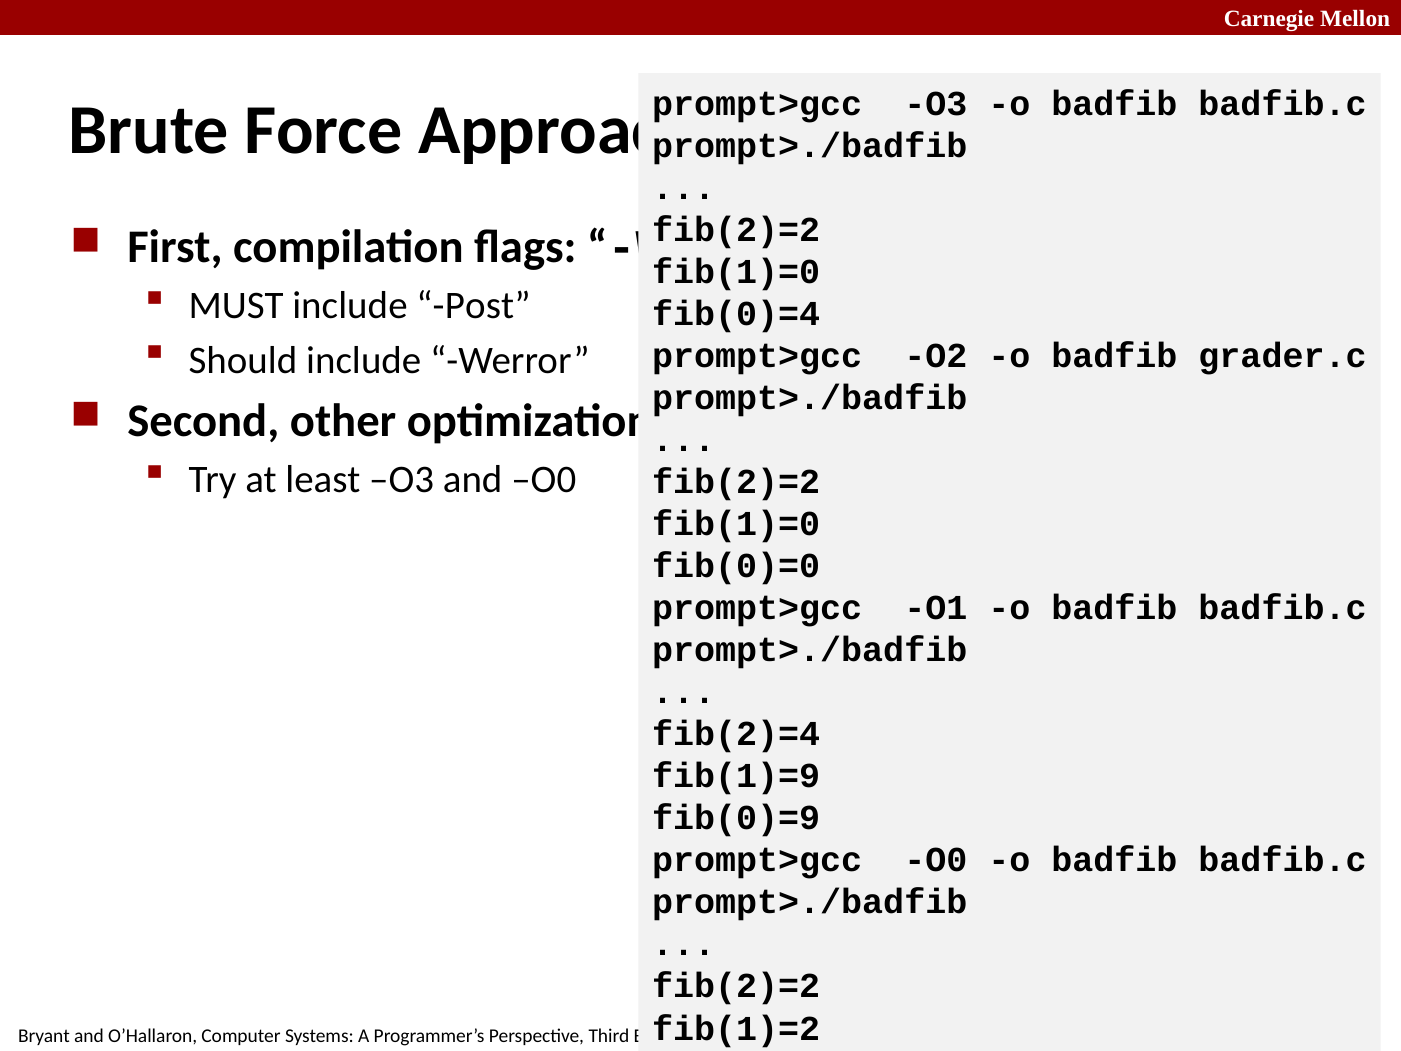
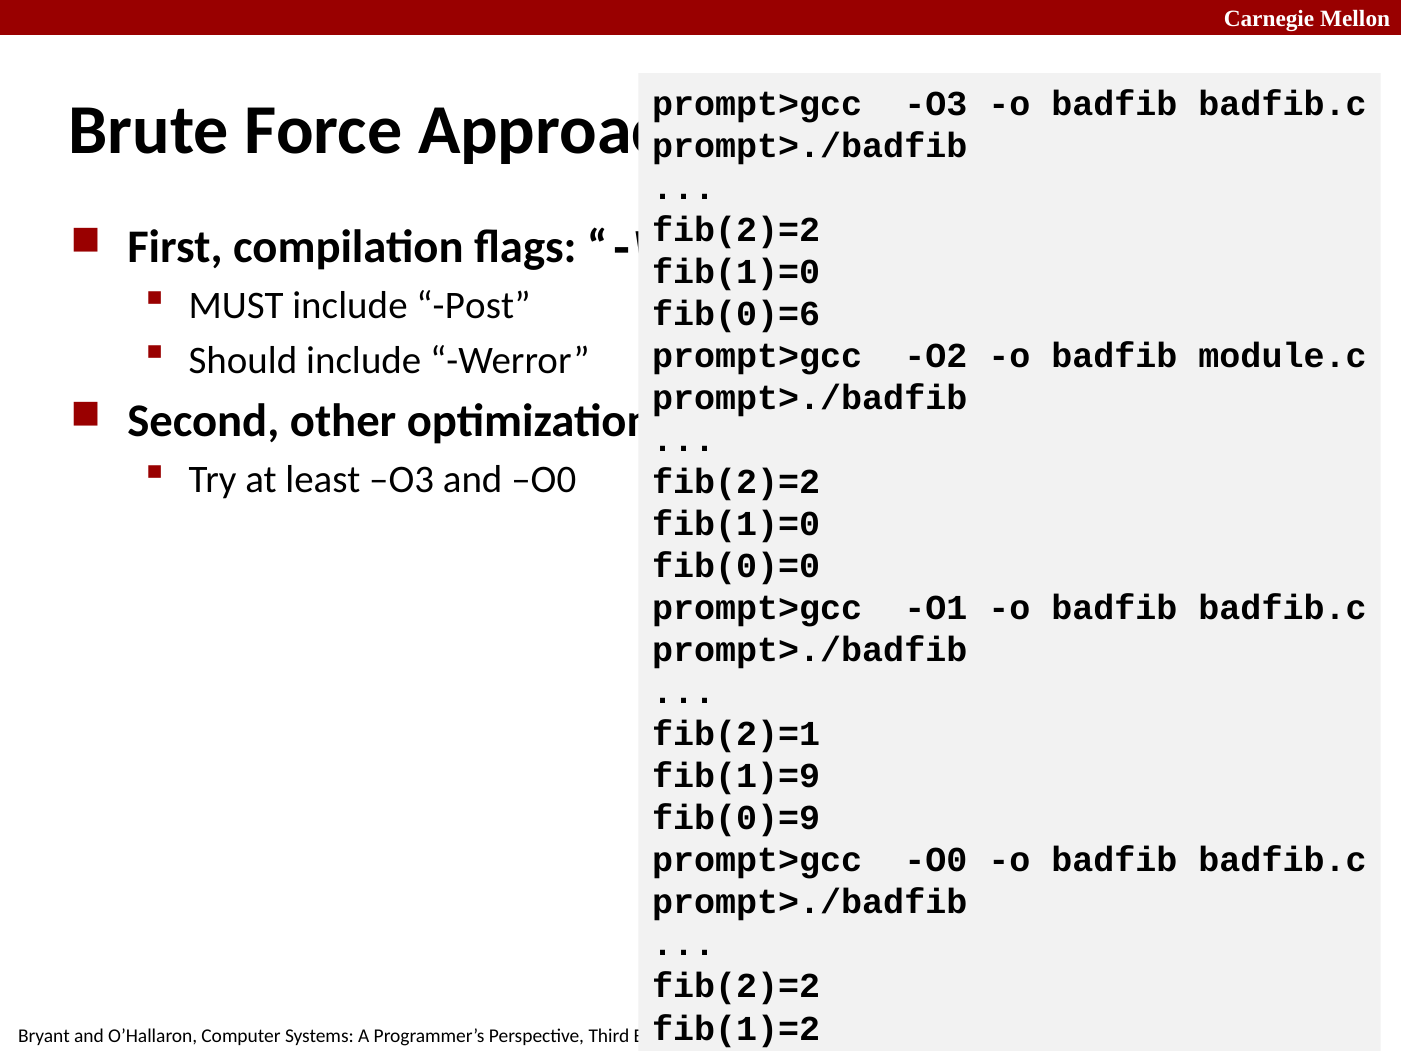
fib(0)=4: fib(0)=4 -> fib(0)=6
grader.c: grader.c -> module.c
fib(2)=4: fib(2)=4 -> fib(2)=1
